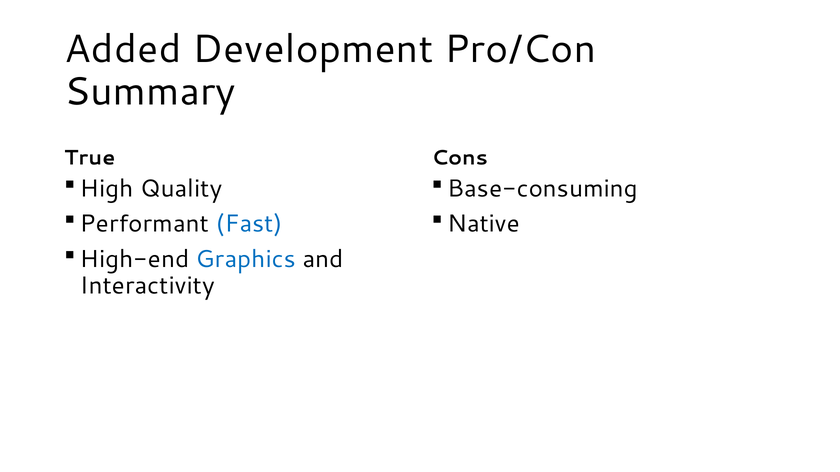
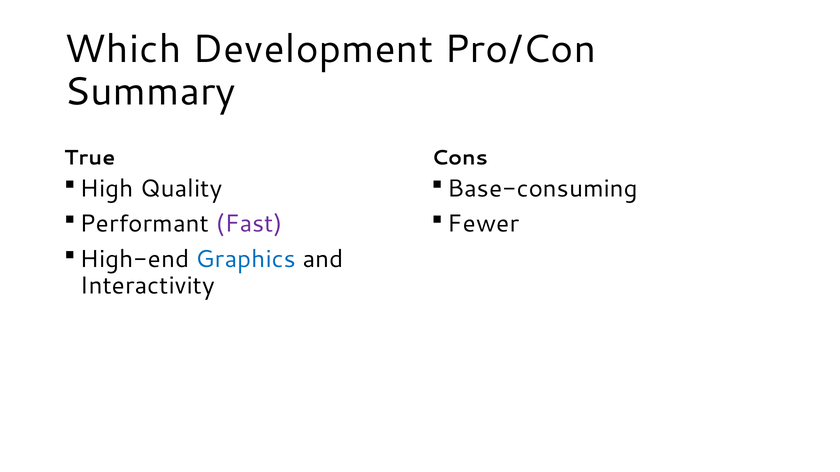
Added: Added -> Which
Fast colour: blue -> purple
Native: Native -> Fewer
